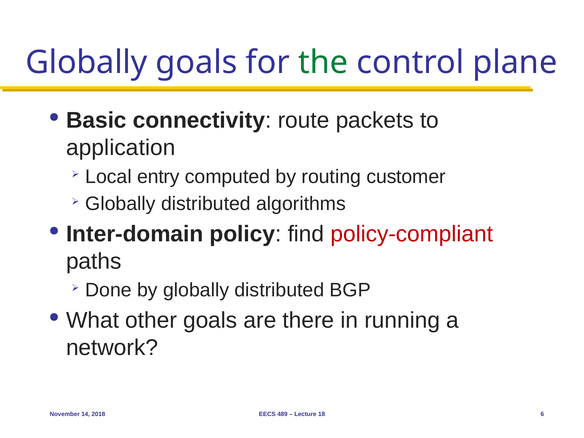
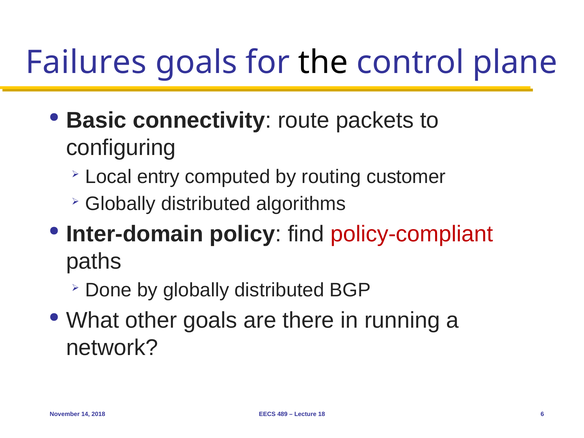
Globally at (86, 63): Globally -> Failures
the colour: green -> black
application: application -> configuring
